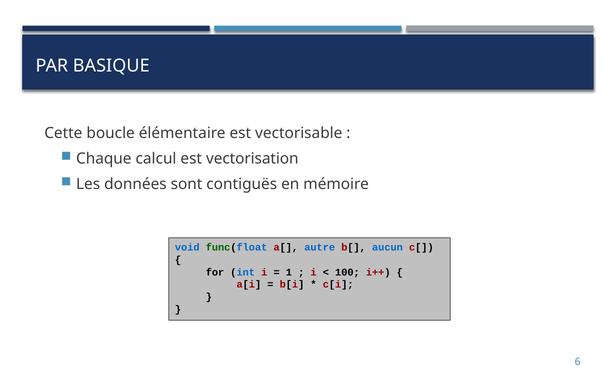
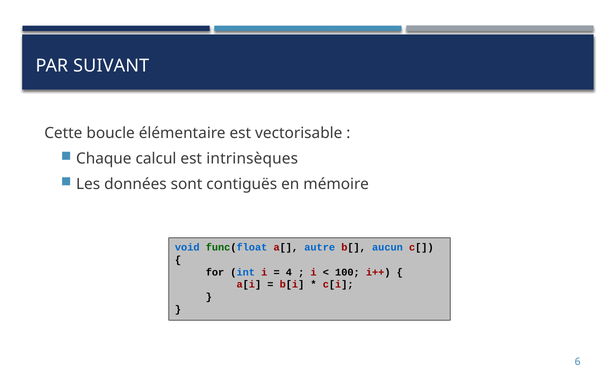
BASIQUE: BASIQUE -> SUIVANT
vectorisation: vectorisation -> intrinsèques
1: 1 -> 4
